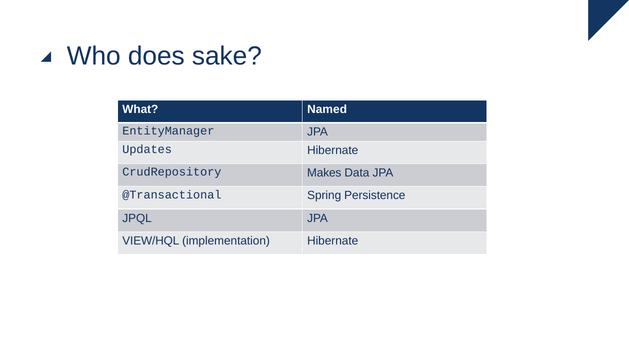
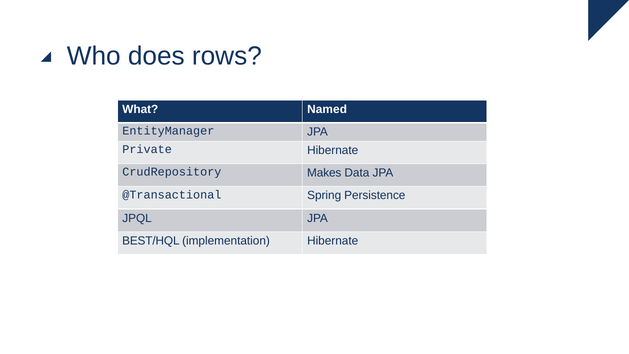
sake: sake -> rows
Updates: Updates -> Private
VIEW/HQL: VIEW/HQL -> BEST/HQL
